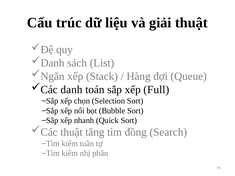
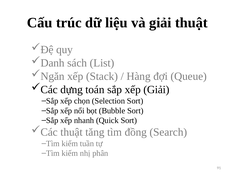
Các danh: danh -> dựng
xếp Full: Full -> Giải
